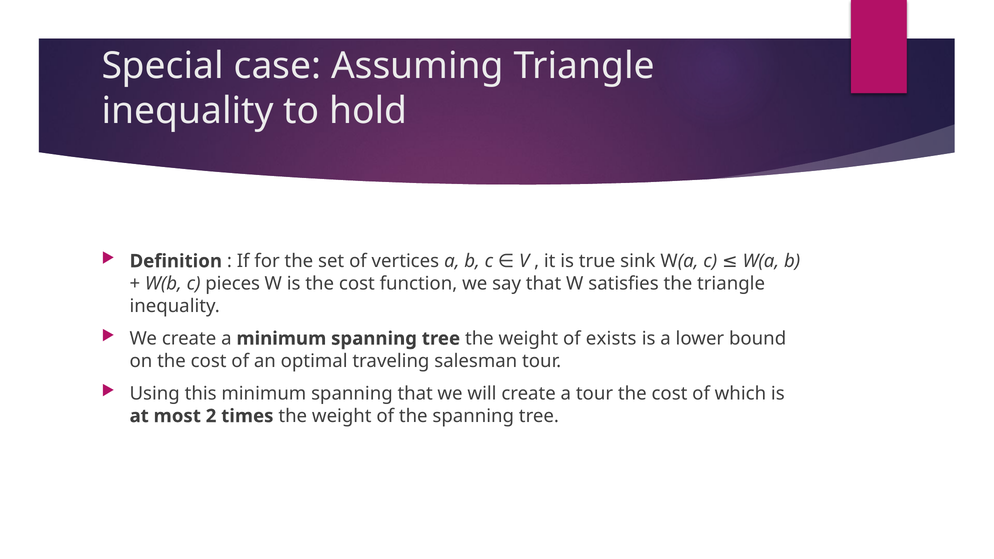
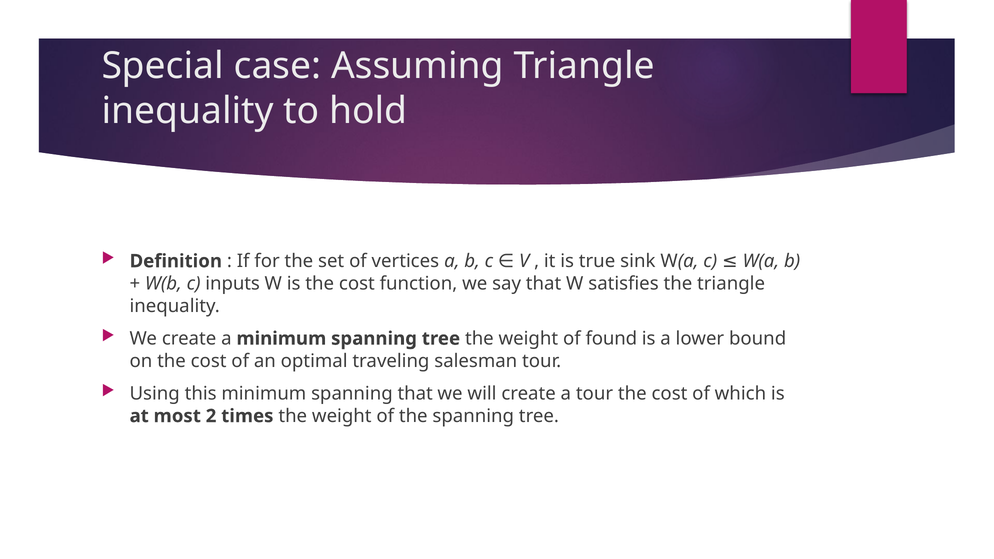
pieces: pieces -> inputs
exists: exists -> found
